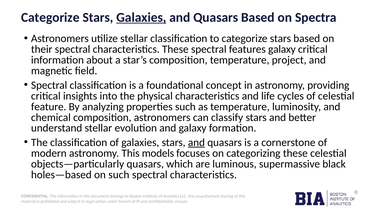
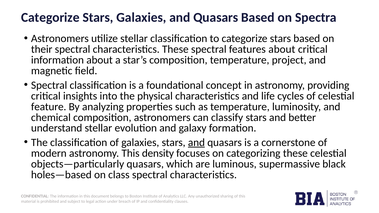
Galaxies at (141, 17) underline: present -> none
features galaxy: galaxy -> about
models: models -> density
on such: such -> class
